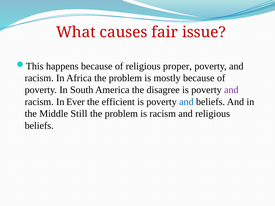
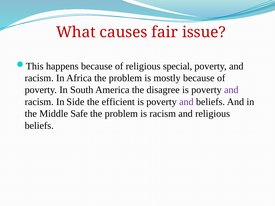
proper: proper -> special
Ever: Ever -> Side
and at (186, 102) colour: blue -> purple
Still: Still -> Safe
